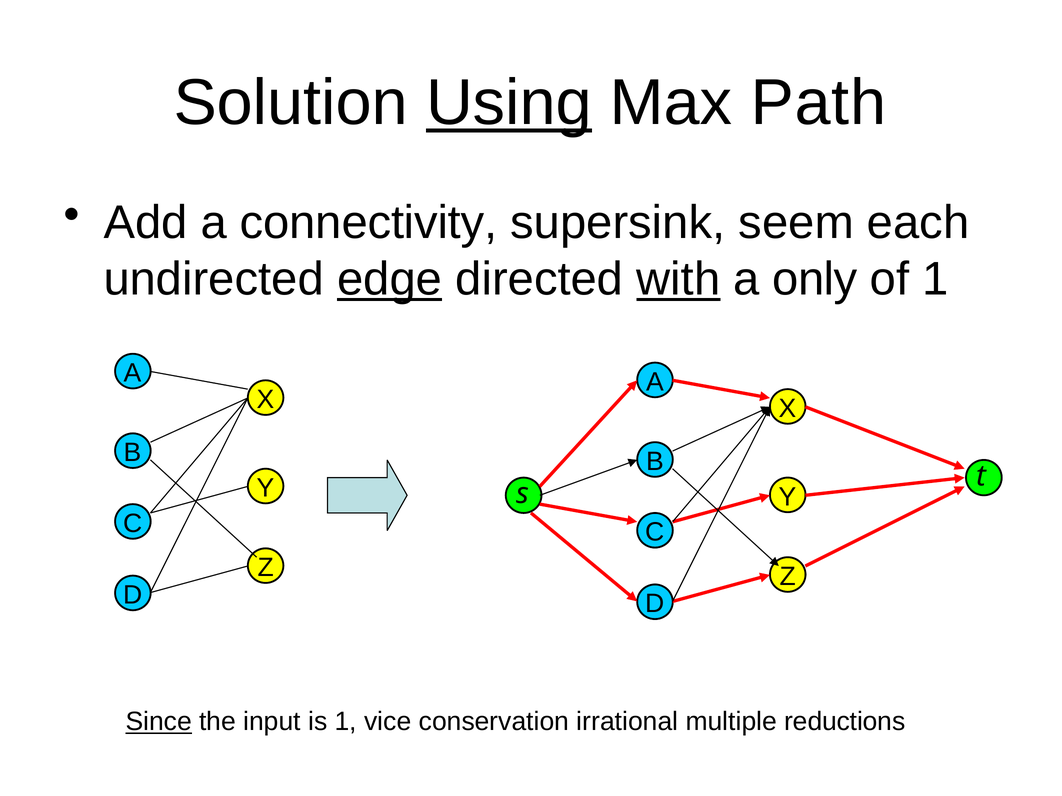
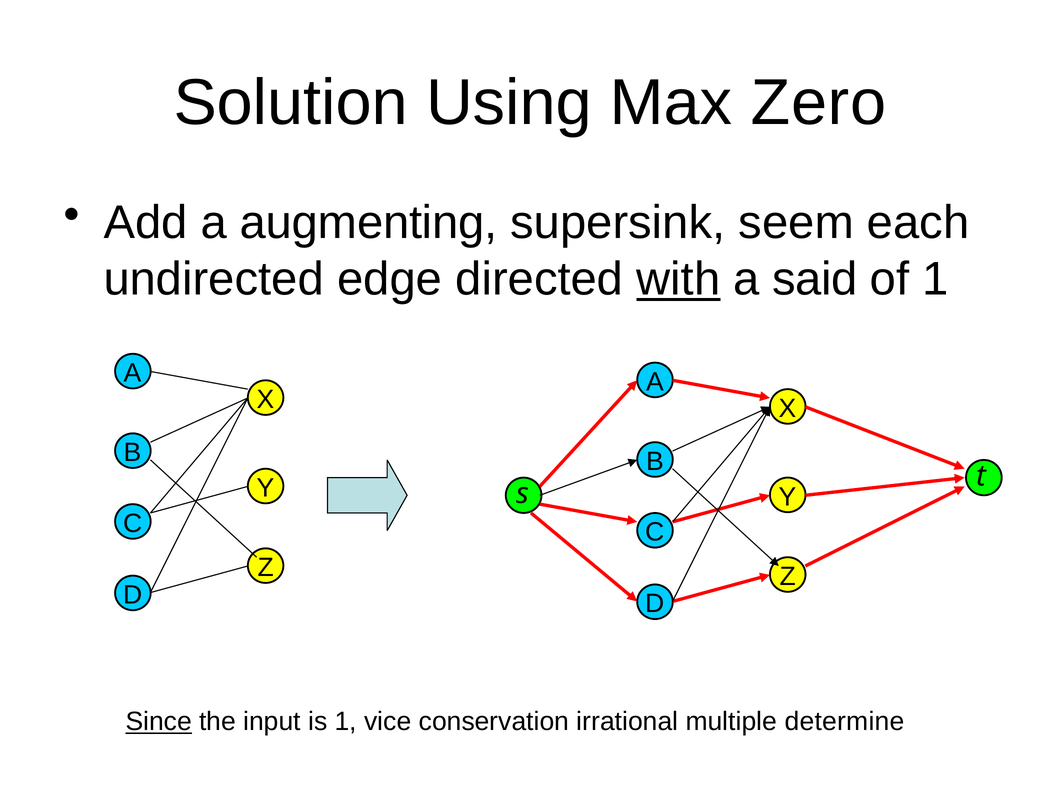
Using underline: present -> none
Path: Path -> Zero
connectivity: connectivity -> augmenting
edge underline: present -> none
only: only -> said
reductions: reductions -> determine
